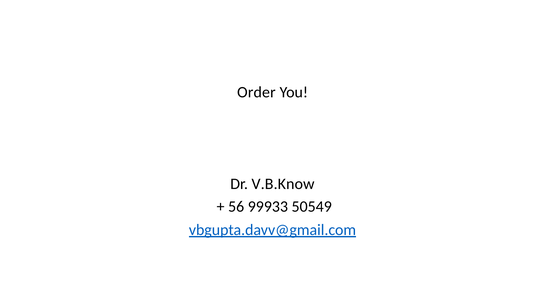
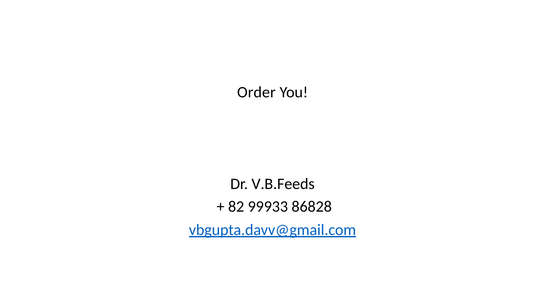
V.B.Know: V.B.Know -> V.B.Feeds
56: 56 -> 82
50549: 50549 -> 86828
